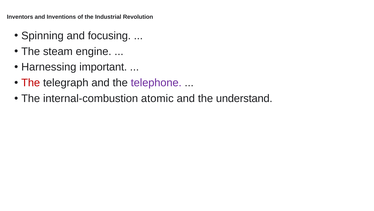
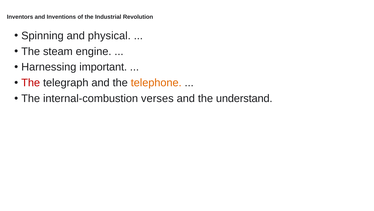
focusing: focusing -> physical
telephone colour: purple -> orange
atomic: atomic -> verses
